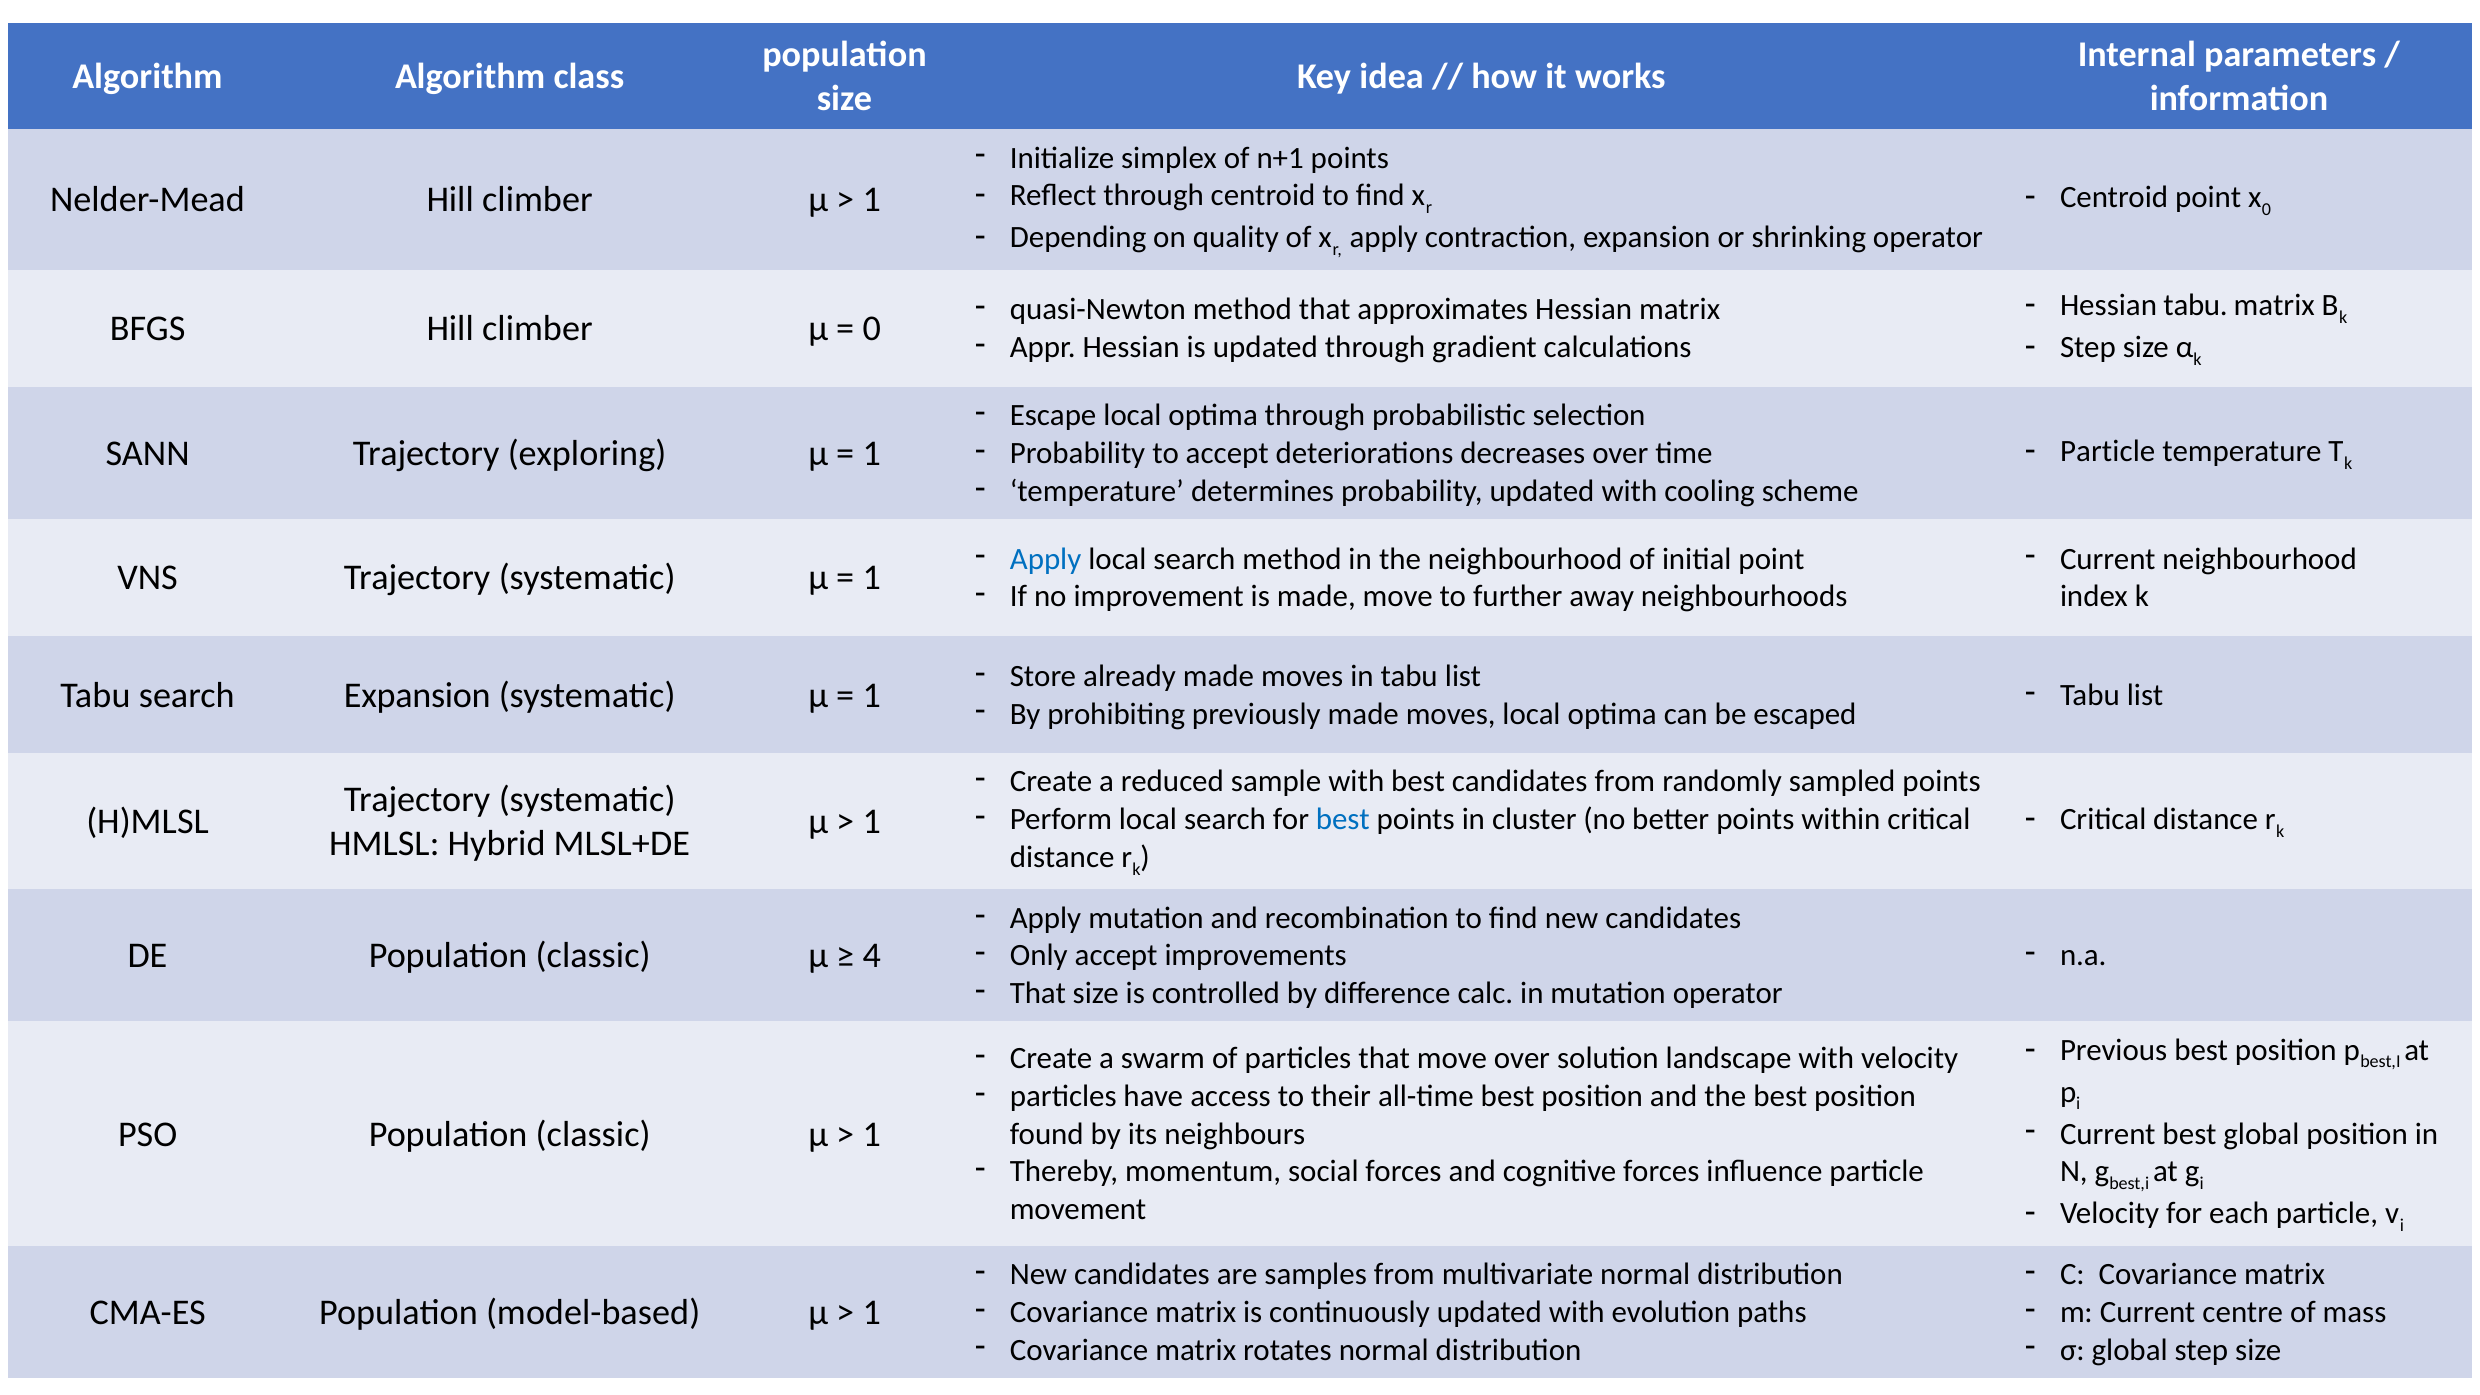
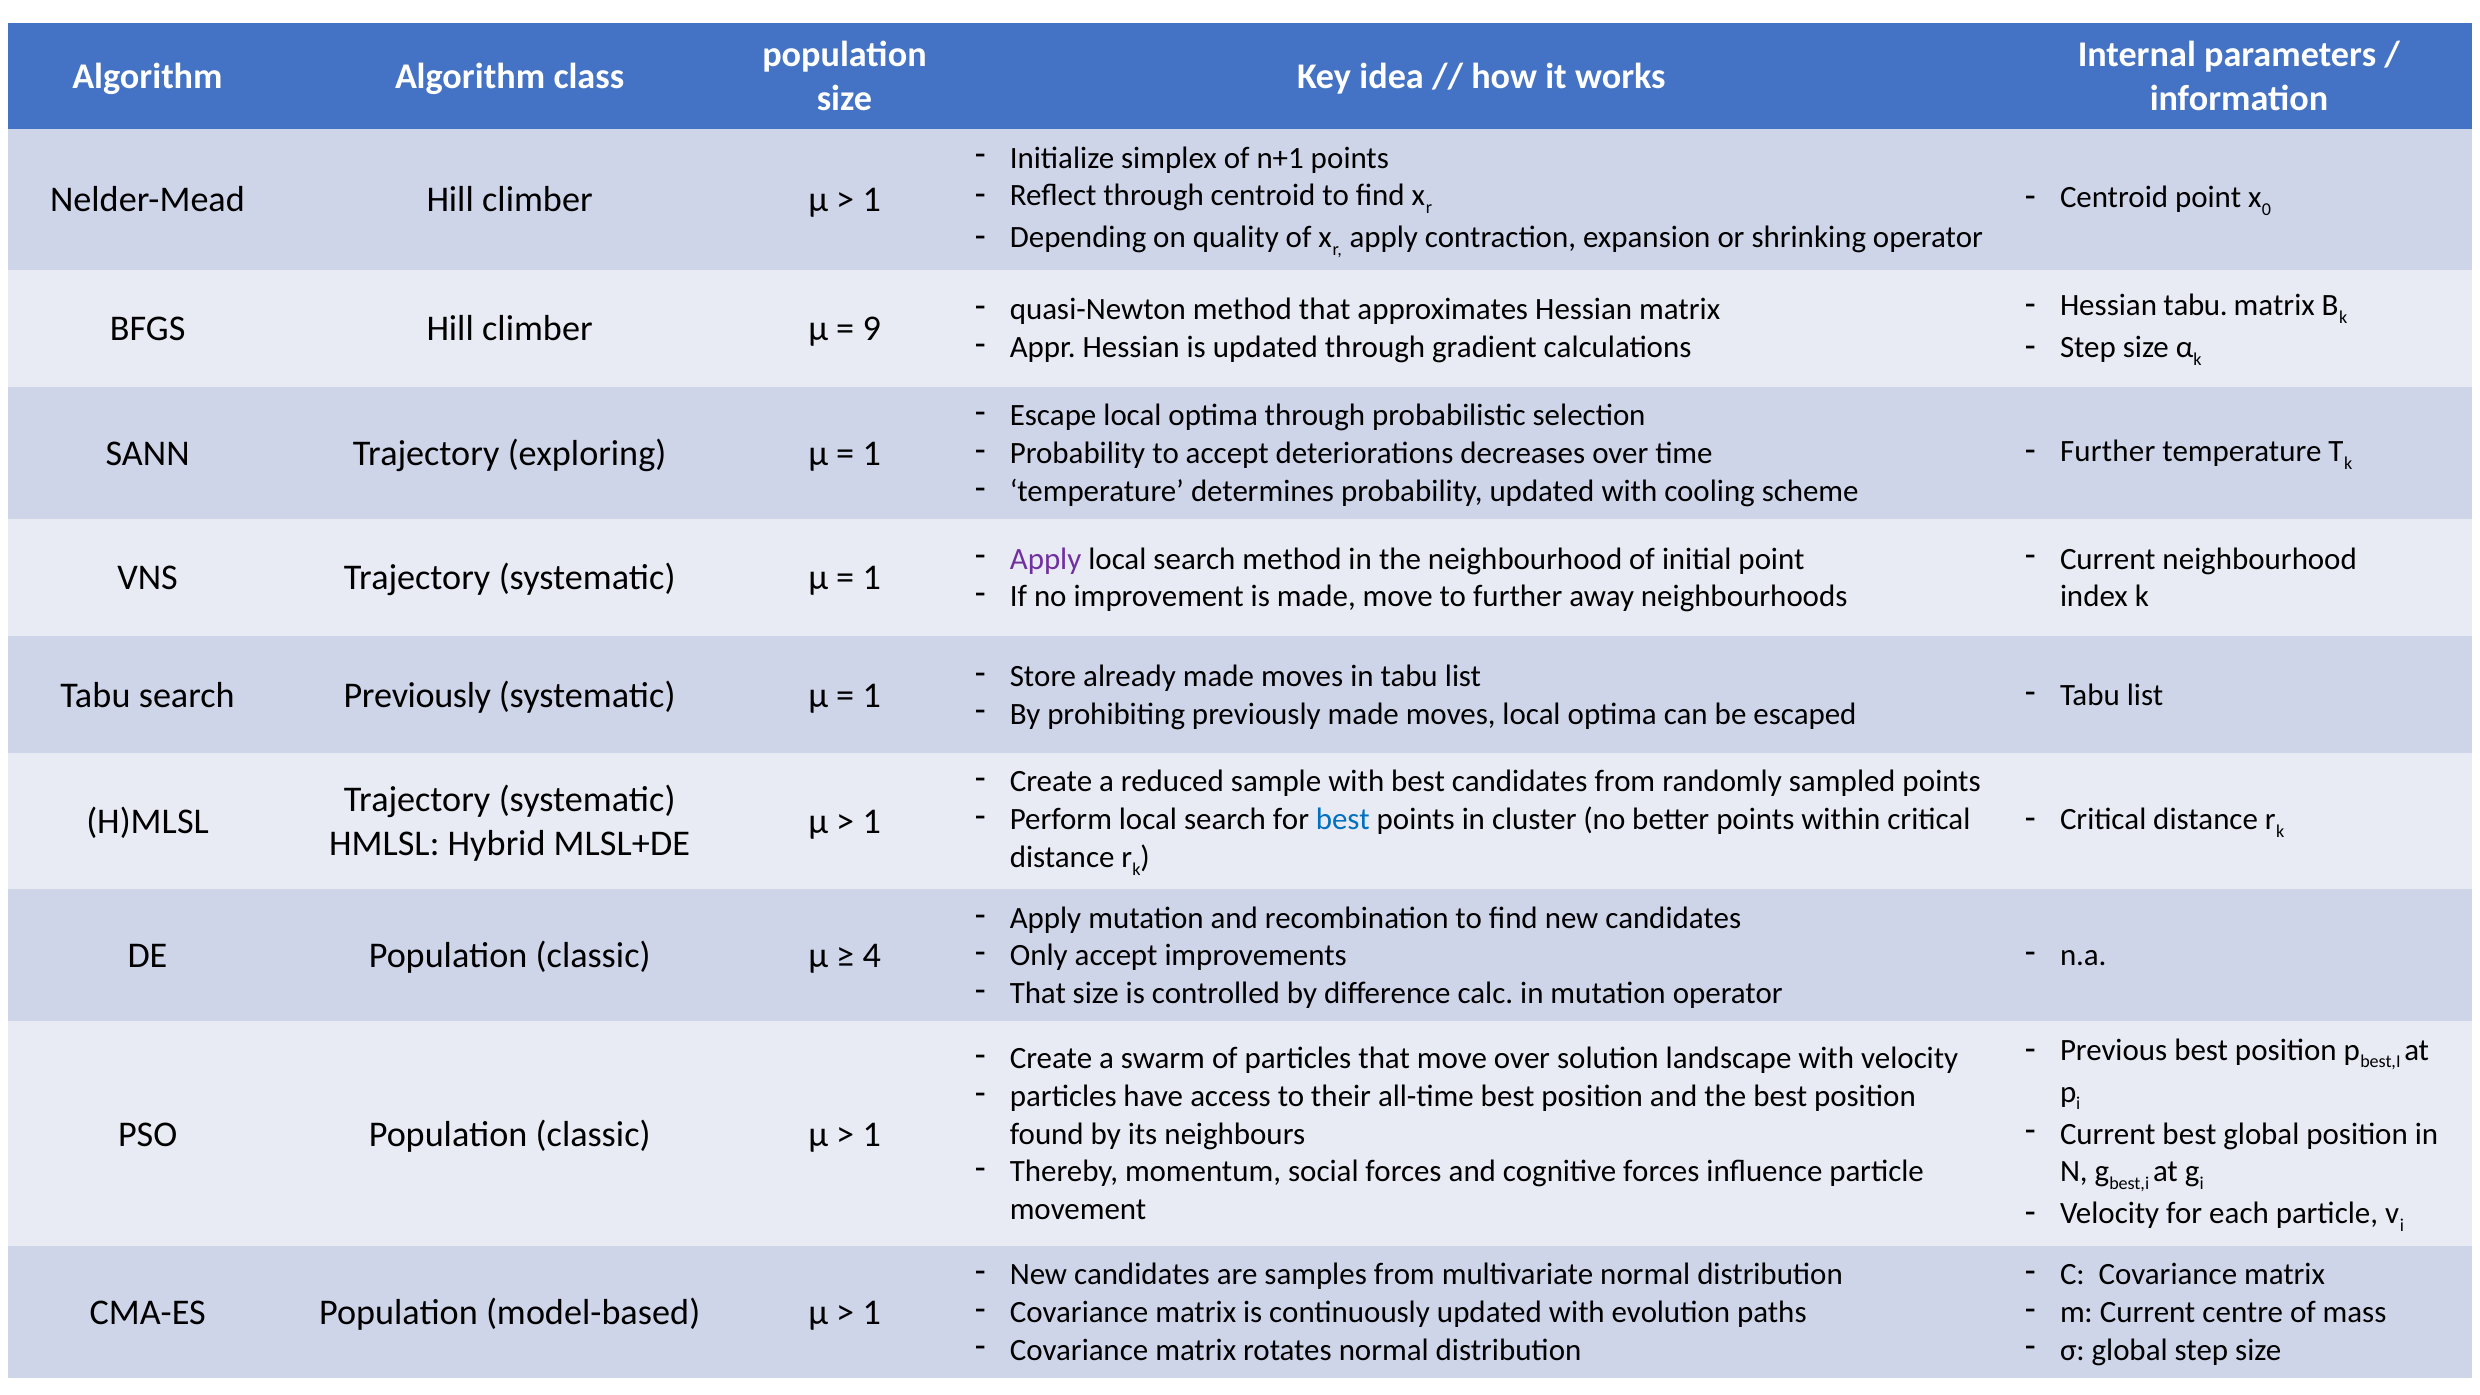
0 at (872, 329): 0 -> 9
Particle at (2108, 451): Particle -> Further
Apply at (1046, 559) colour: blue -> purple
search Expansion: Expansion -> Previously
